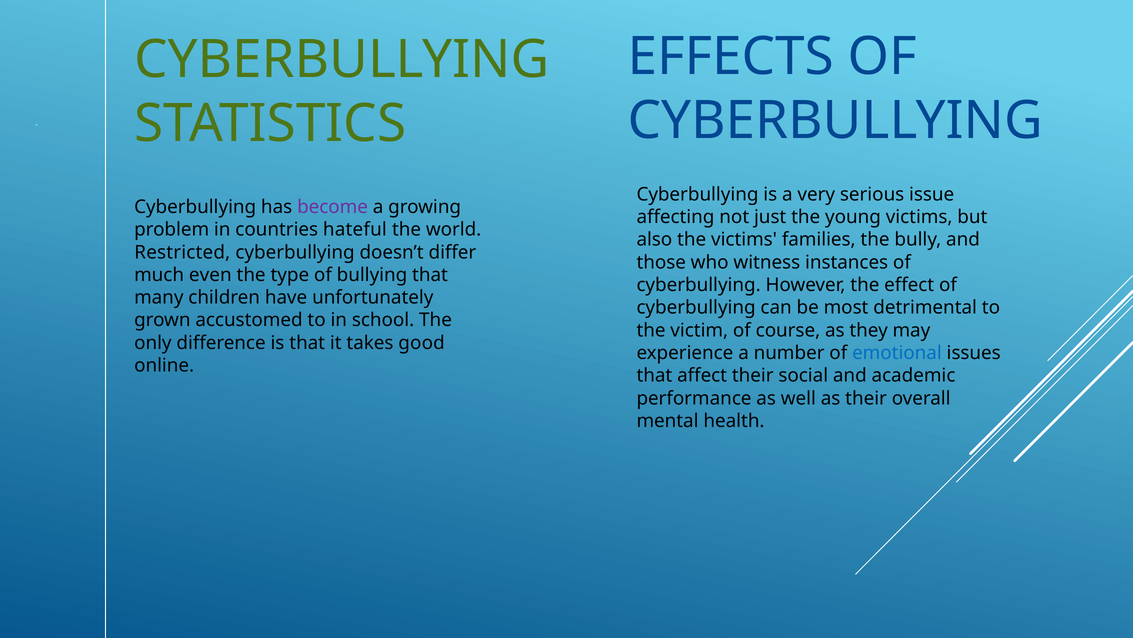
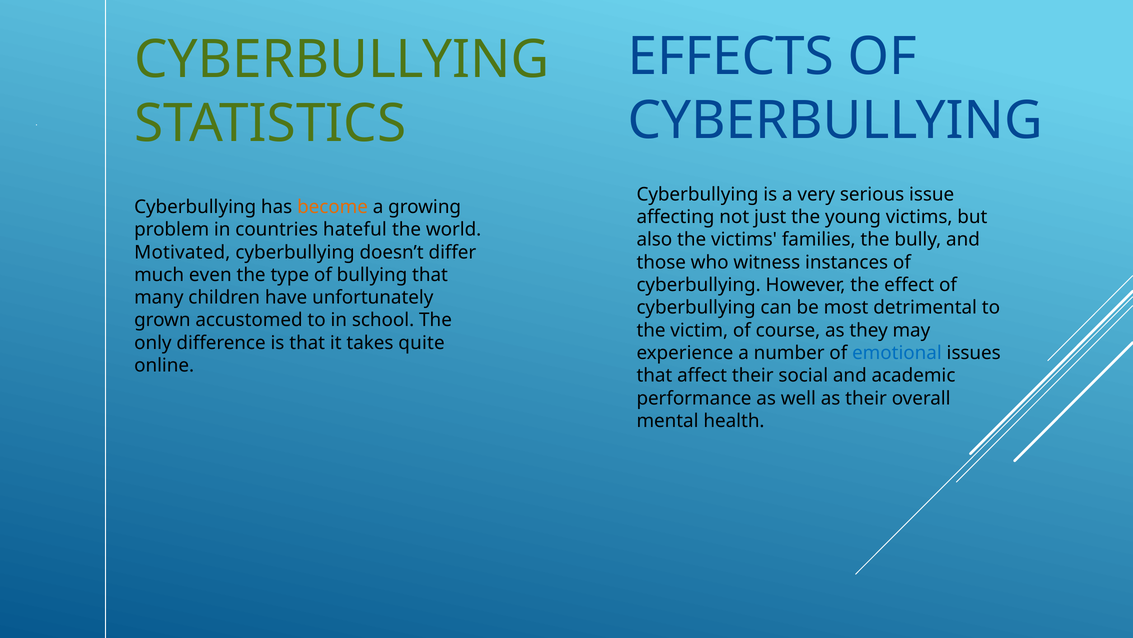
become colour: purple -> orange
Restricted: Restricted -> Motivated
good: good -> quite
